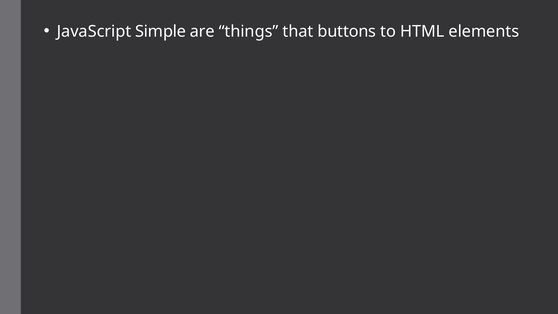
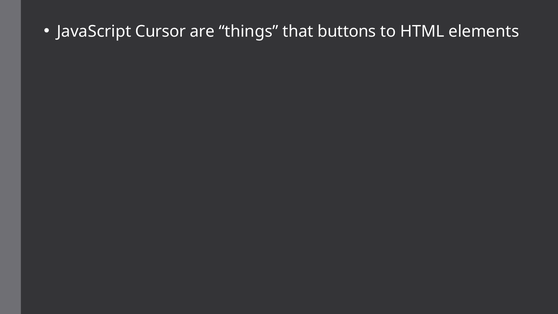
Simple: Simple -> Cursor
